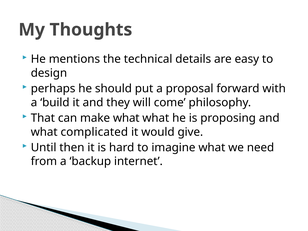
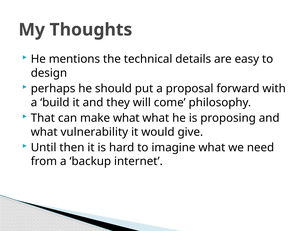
complicated: complicated -> vulnerability
